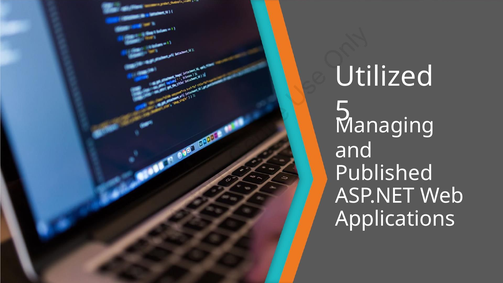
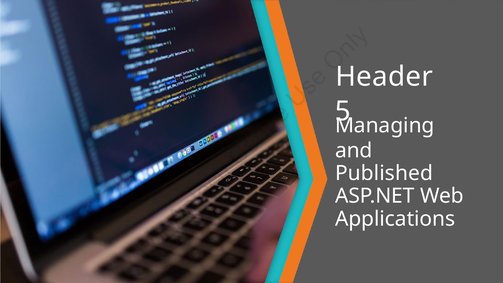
Utilized: Utilized -> Header
